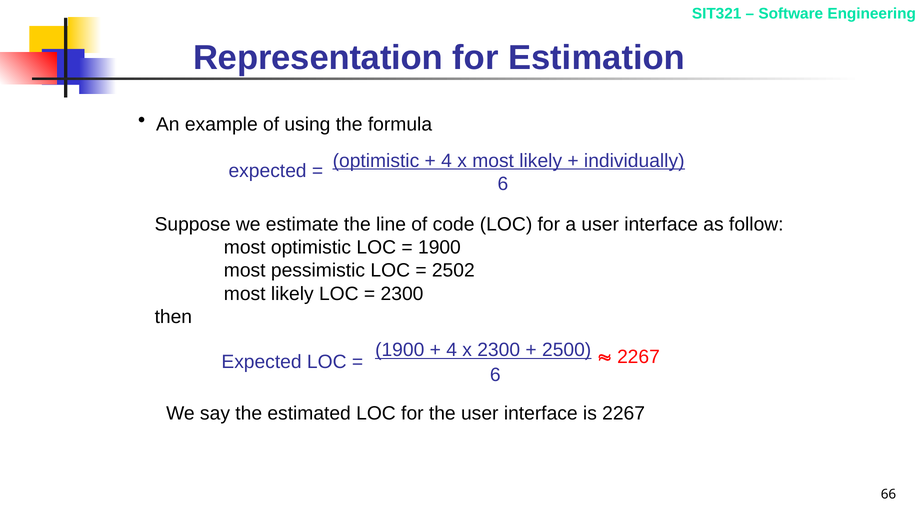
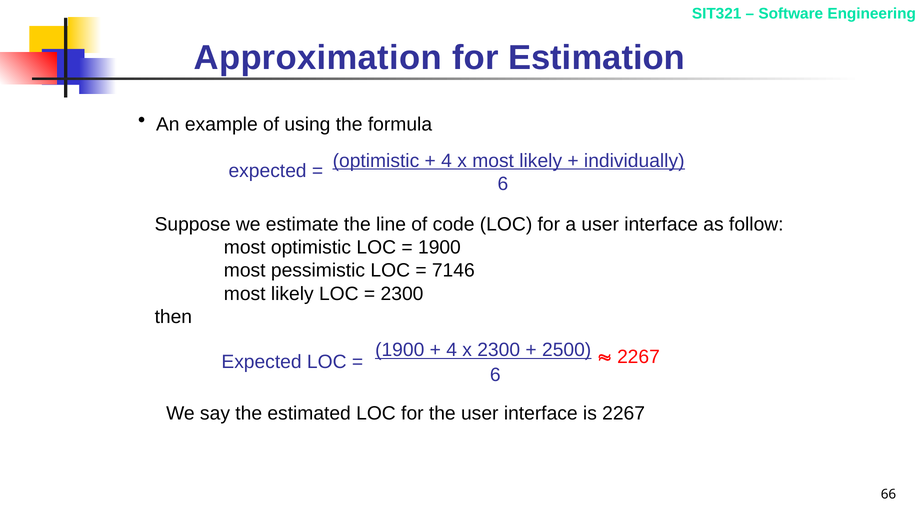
Representation: Representation -> Approximation
2502: 2502 -> 7146
